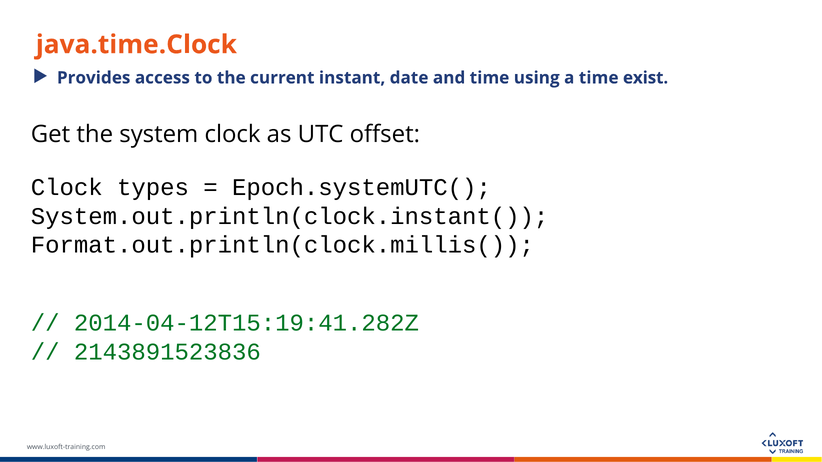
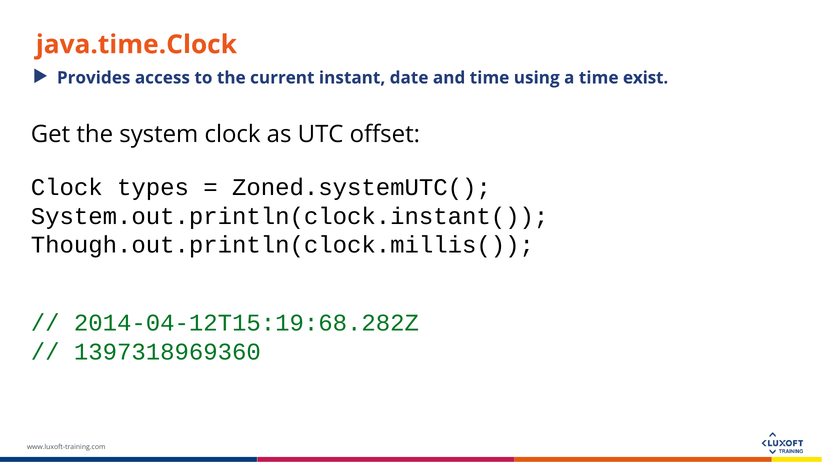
Epoch.systemUTC(: Epoch.systemUTC( -> Zoned.systemUTC(
Format.out.println(clock.millis(: Format.out.println(clock.millis( -> Though.out.println(clock.millis(
2014-04-12T15:19:41.282Z: 2014-04-12T15:19:41.282Z -> 2014-04-12T15:19:68.282Z
2143891523836: 2143891523836 -> 1397318969360
